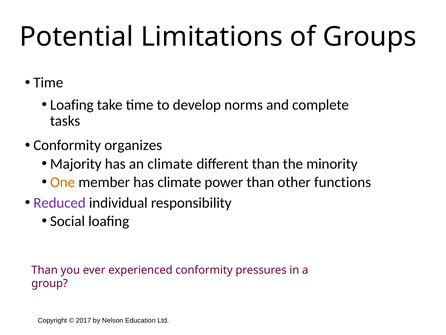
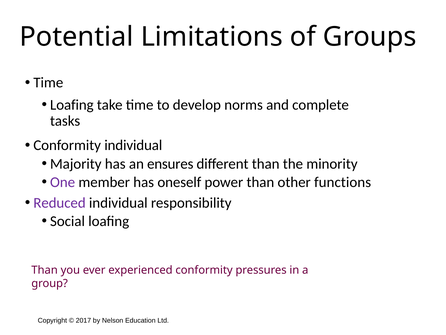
Conformity organizes: organizes -> individual
an climate: climate -> ensures
One colour: orange -> purple
has climate: climate -> oneself
